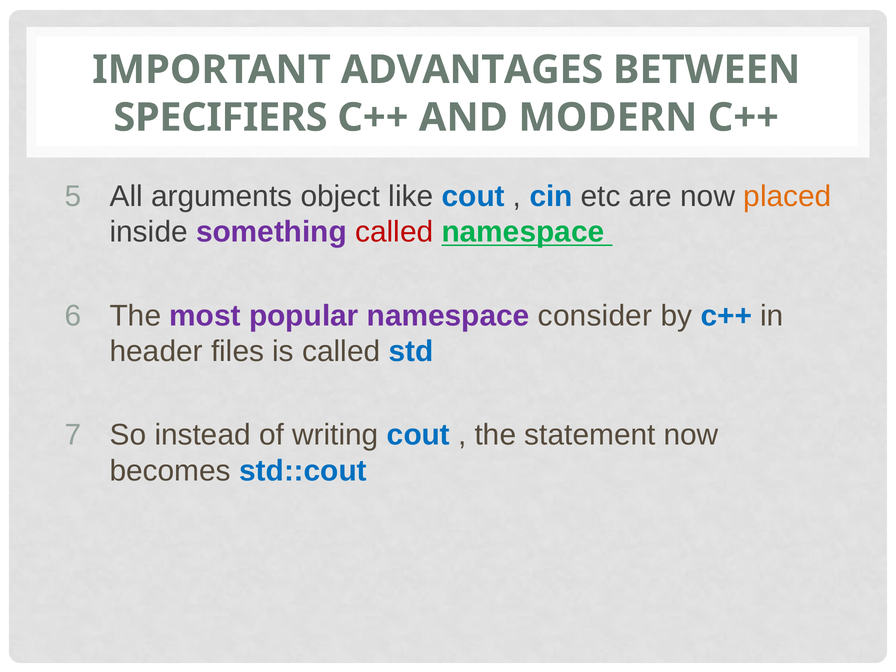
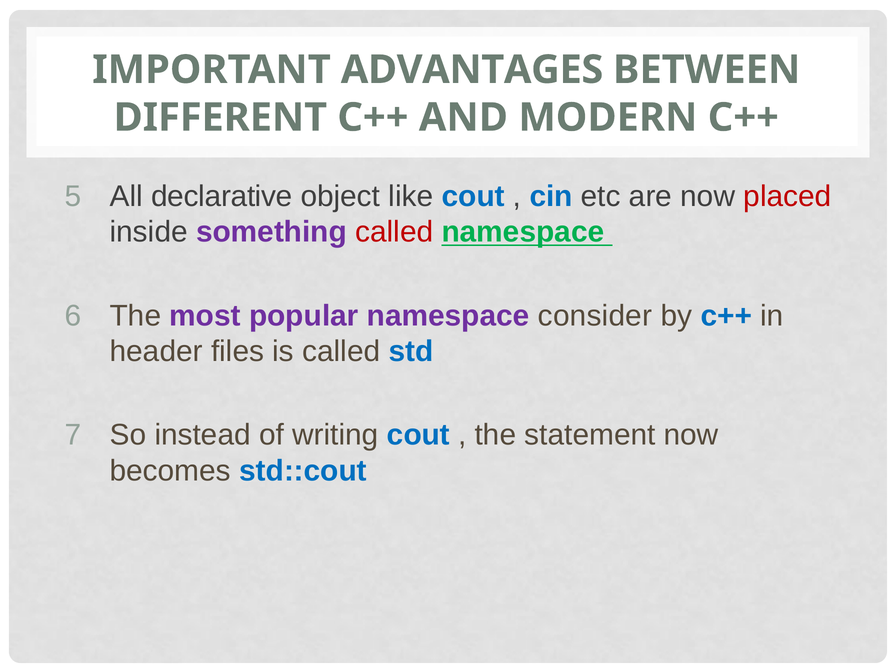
SPECIFIERS: SPECIFIERS -> DIFFERENT
arguments: arguments -> declarative
placed colour: orange -> red
